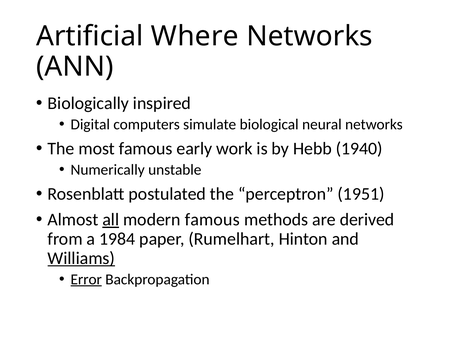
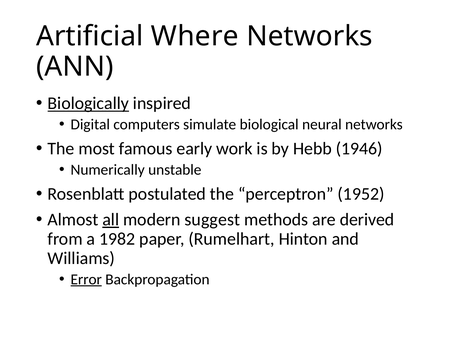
Biologically underline: none -> present
1940: 1940 -> 1946
1951: 1951 -> 1952
modern famous: famous -> suggest
1984: 1984 -> 1982
Williams underline: present -> none
